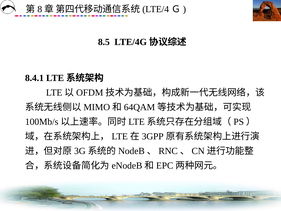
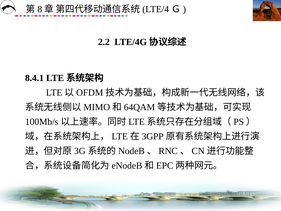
8.5: 8.5 -> 2.2
